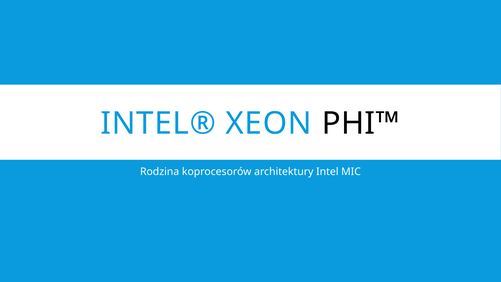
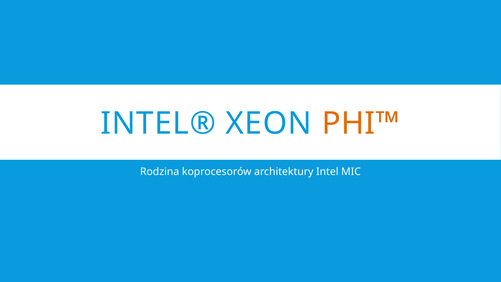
PHI™ colour: black -> orange
